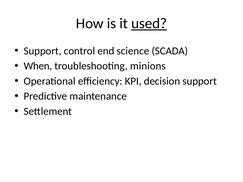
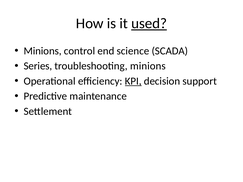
Support at (43, 51): Support -> Minions
When: When -> Series
KPI underline: none -> present
